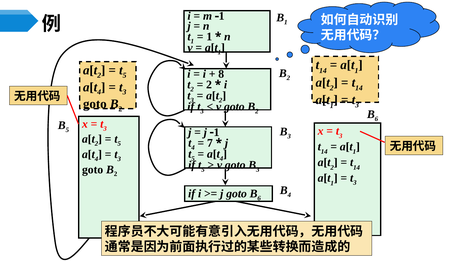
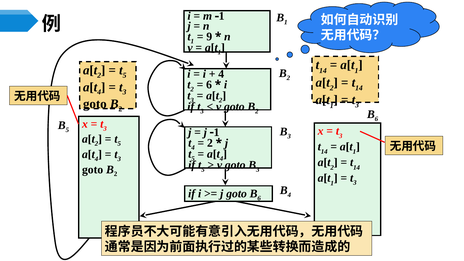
1 at (209, 37): 1 -> 9
8 at (221, 74): 8 -> 4
2 at (209, 85): 2 -> 6
7 at (210, 143): 7 -> 2
